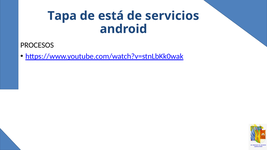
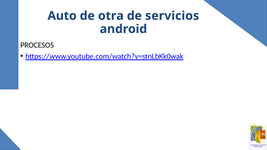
Tapa: Tapa -> Auto
está: está -> otra
